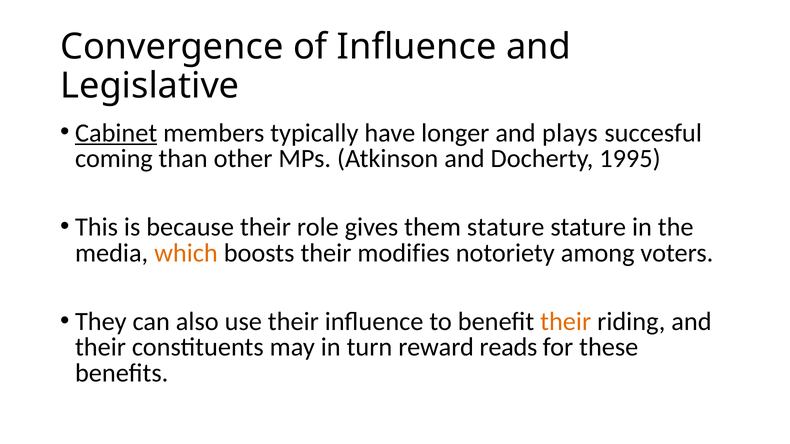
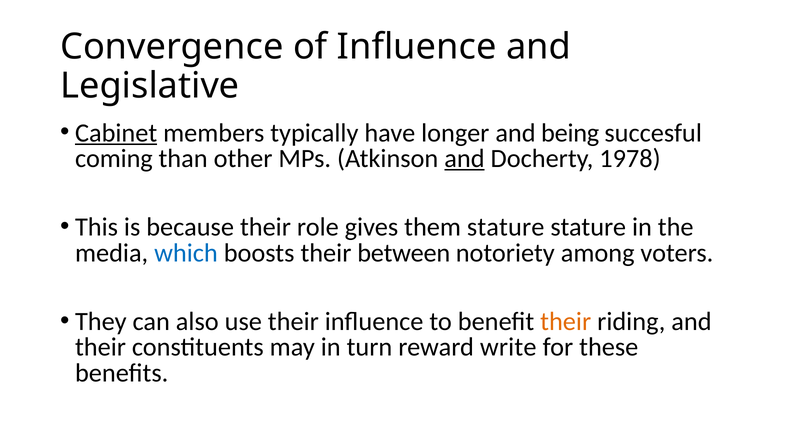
plays: plays -> being
and at (464, 159) underline: none -> present
1995: 1995 -> 1978
which colour: orange -> blue
modifies: modifies -> between
reads: reads -> write
